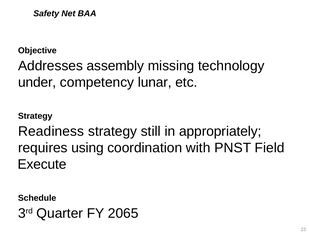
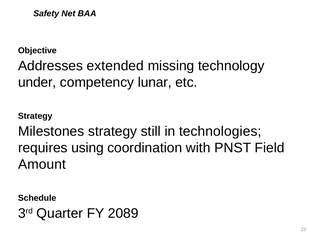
assembly: assembly -> extended
Readiness: Readiness -> Milestones
appropriately: appropriately -> technologies
Execute: Execute -> Amount
2065: 2065 -> 2089
